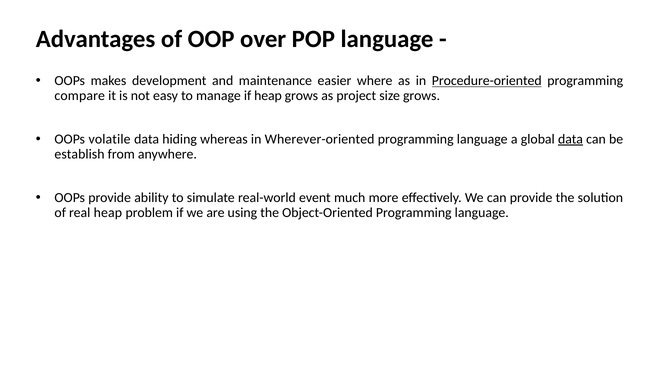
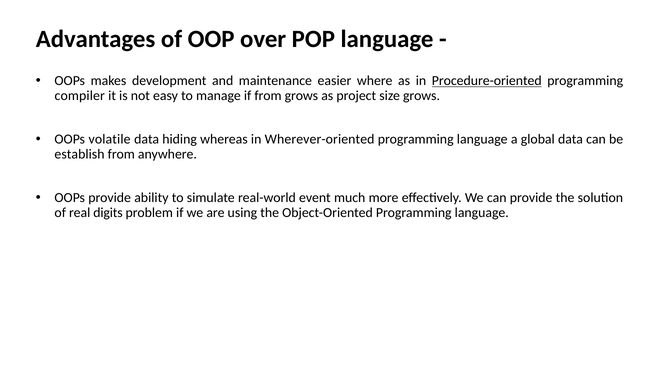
compare: compare -> compiler
if heap: heap -> from
data at (571, 139) underline: present -> none
real heap: heap -> digits
